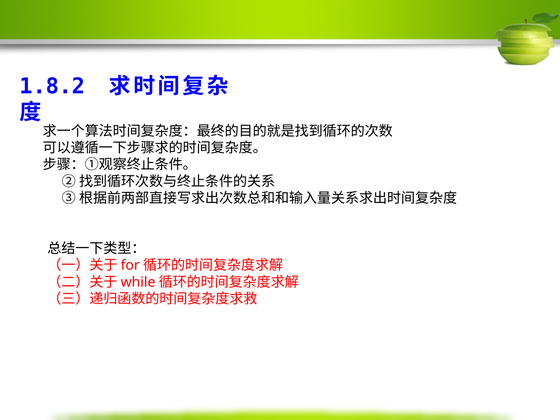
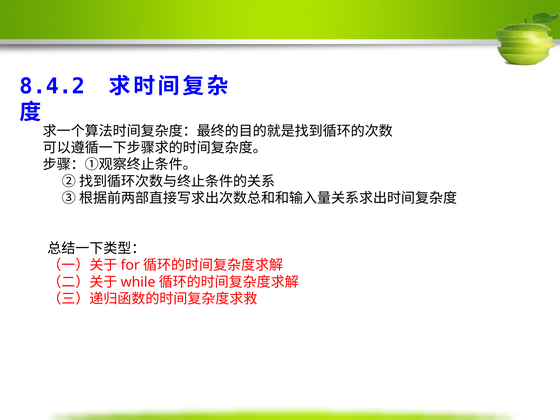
1.8.2: 1.8.2 -> 8.4.2
